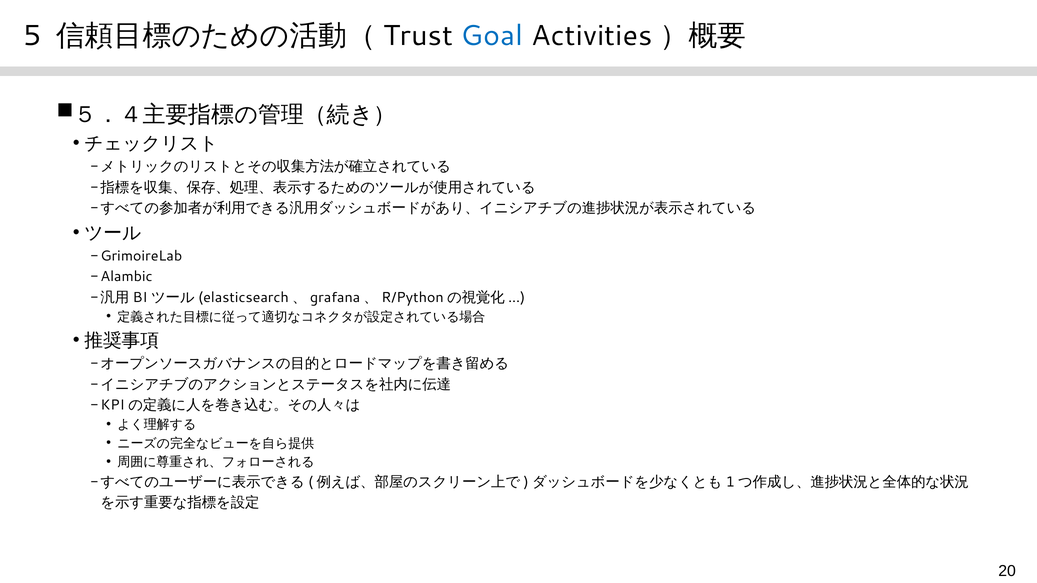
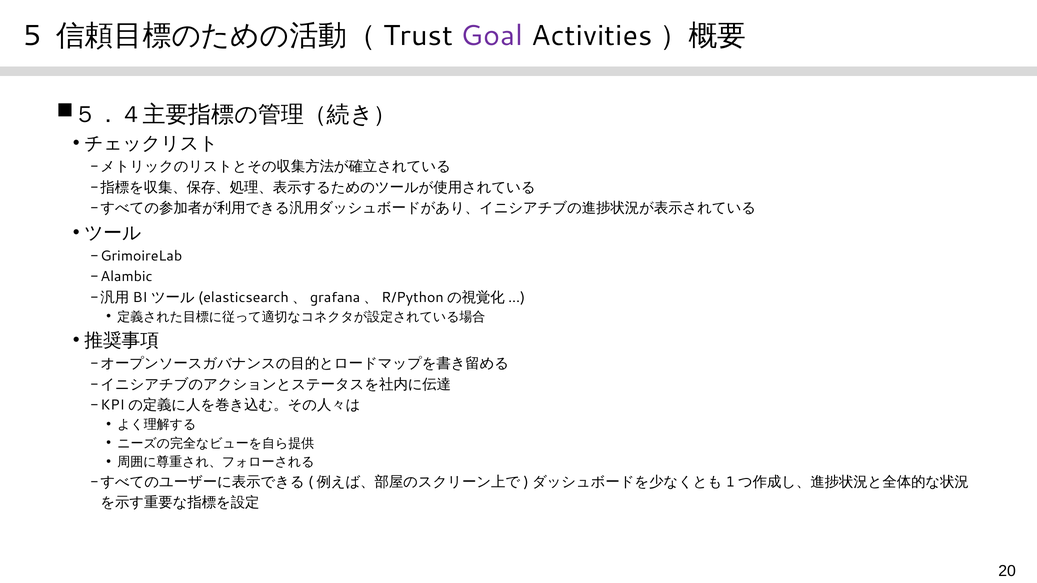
Goal colour: blue -> purple
